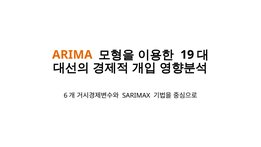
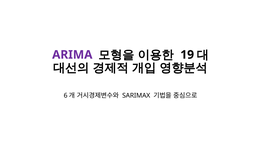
ARIMA colour: orange -> purple
